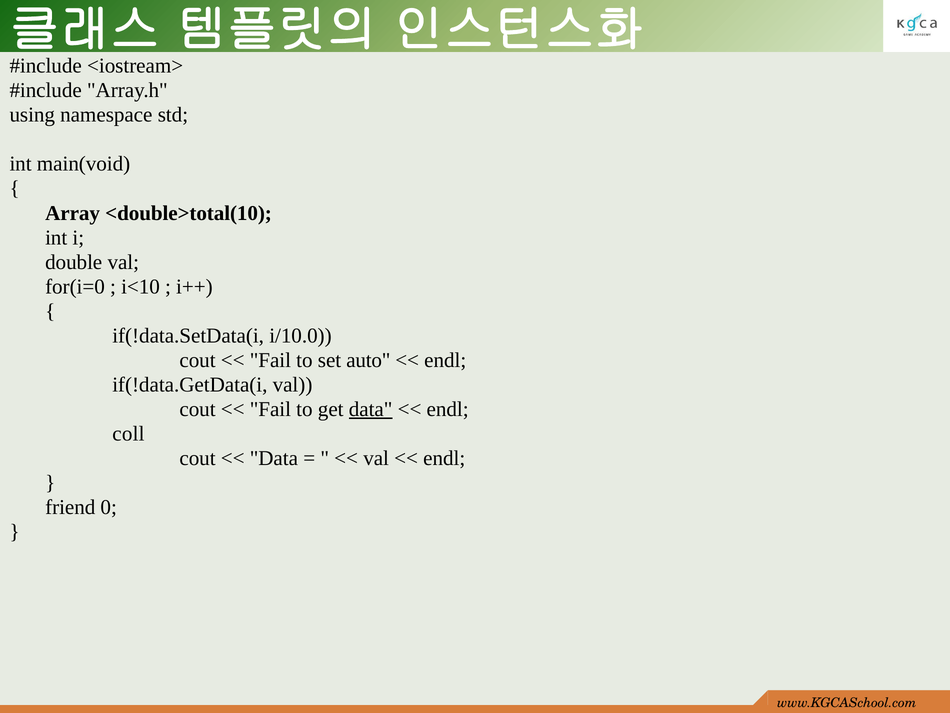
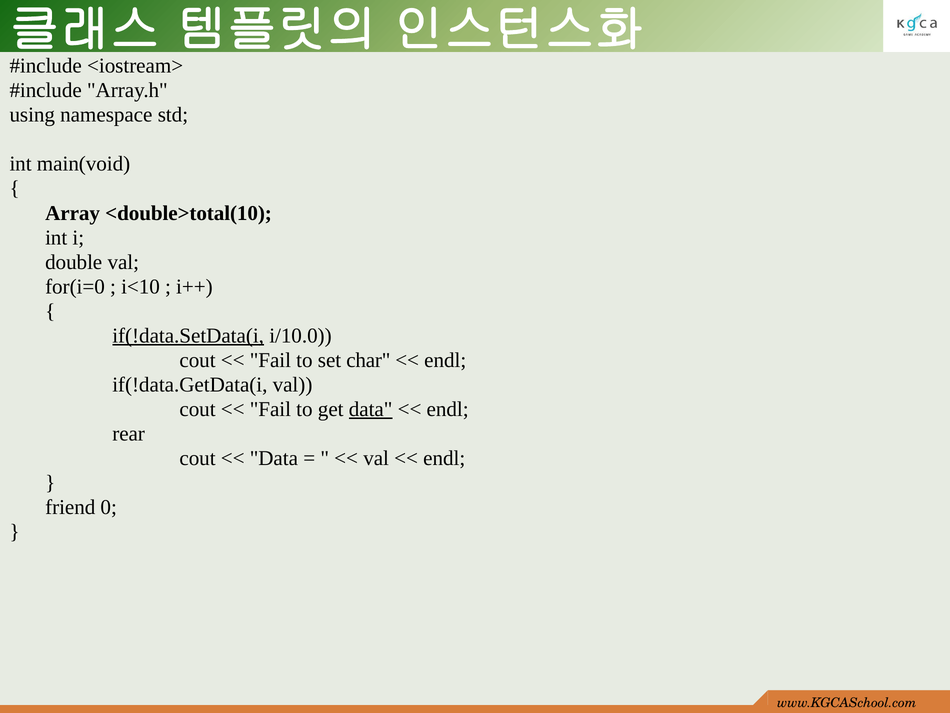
if(!data.SetData(i underline: none -> present
auto: auto -> char
coll: coll -> rear
